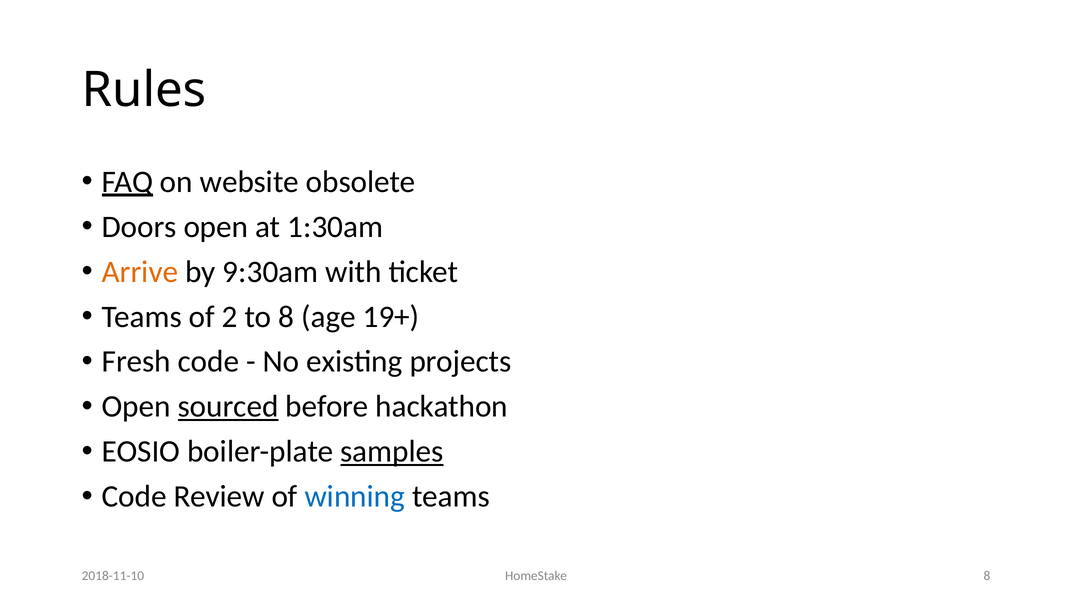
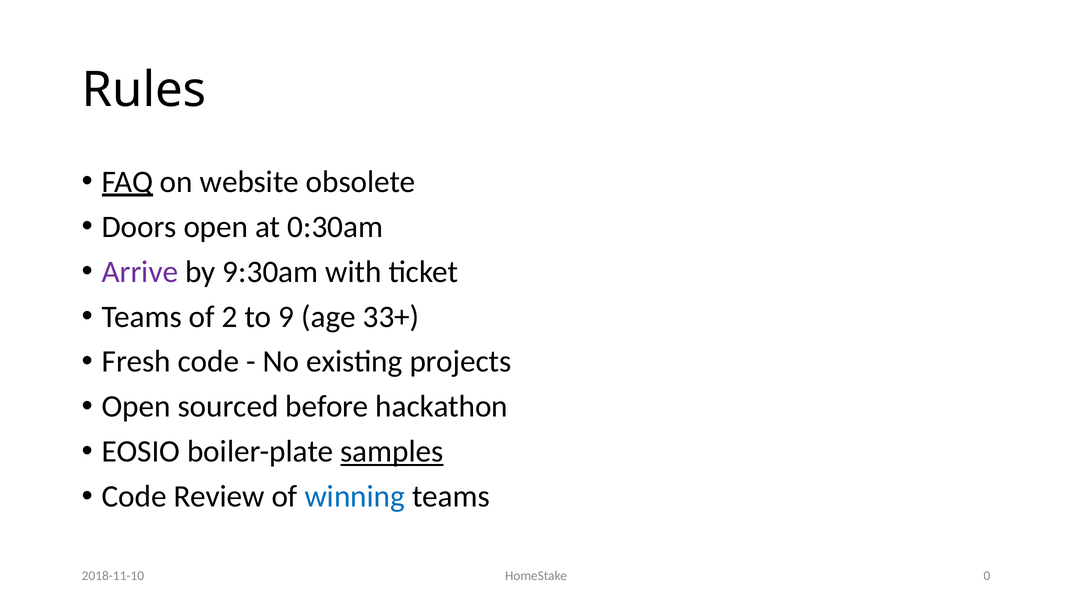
1:30am: 1:30am -> 0:30am
Arrive colour: orange -> purple
to 8: 8 -> 9
19+: 19+ -> 33+
sourced underline: present -> none
HomeStake 8: 8 -> 0
